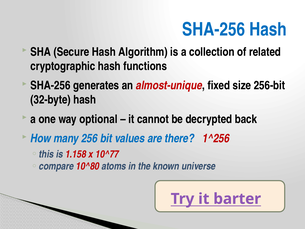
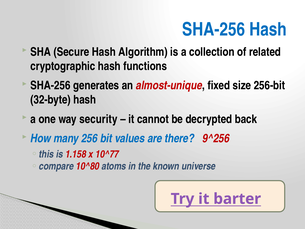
optional: optional -> security
1^256: 1^256 -> 9^256
